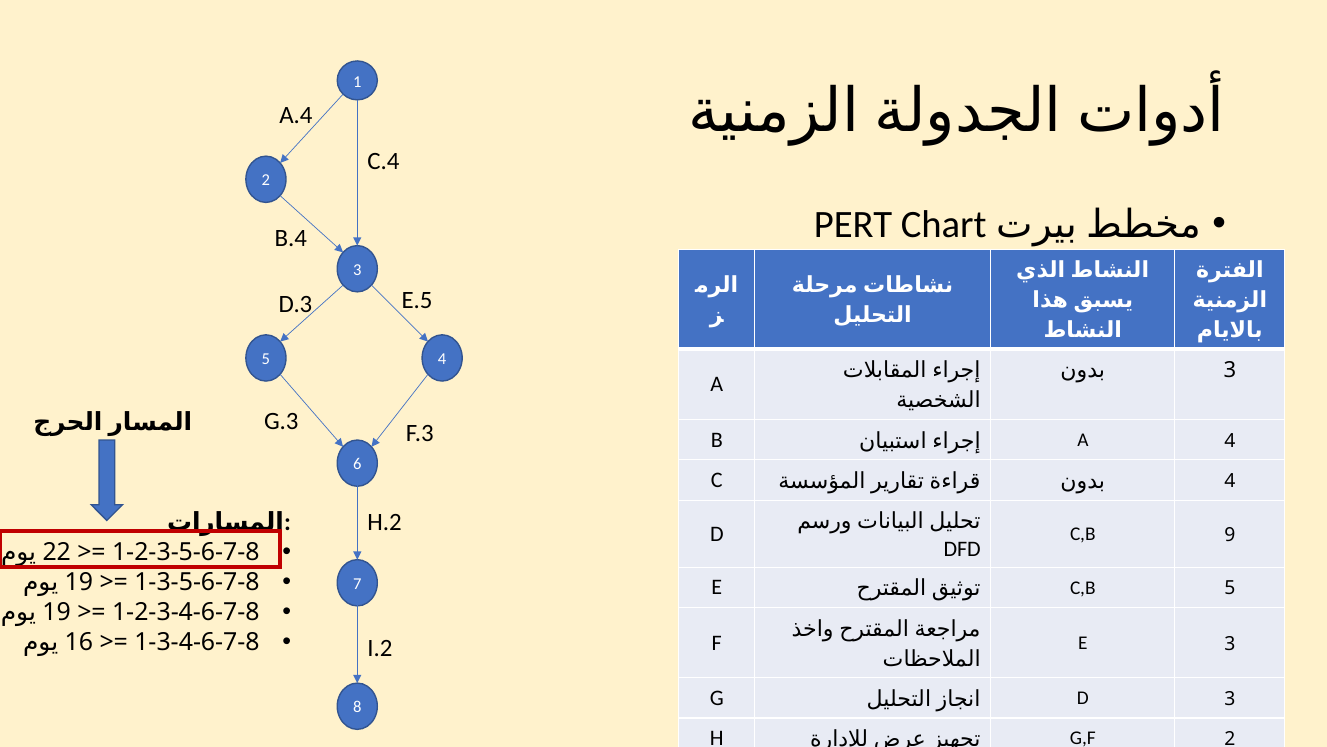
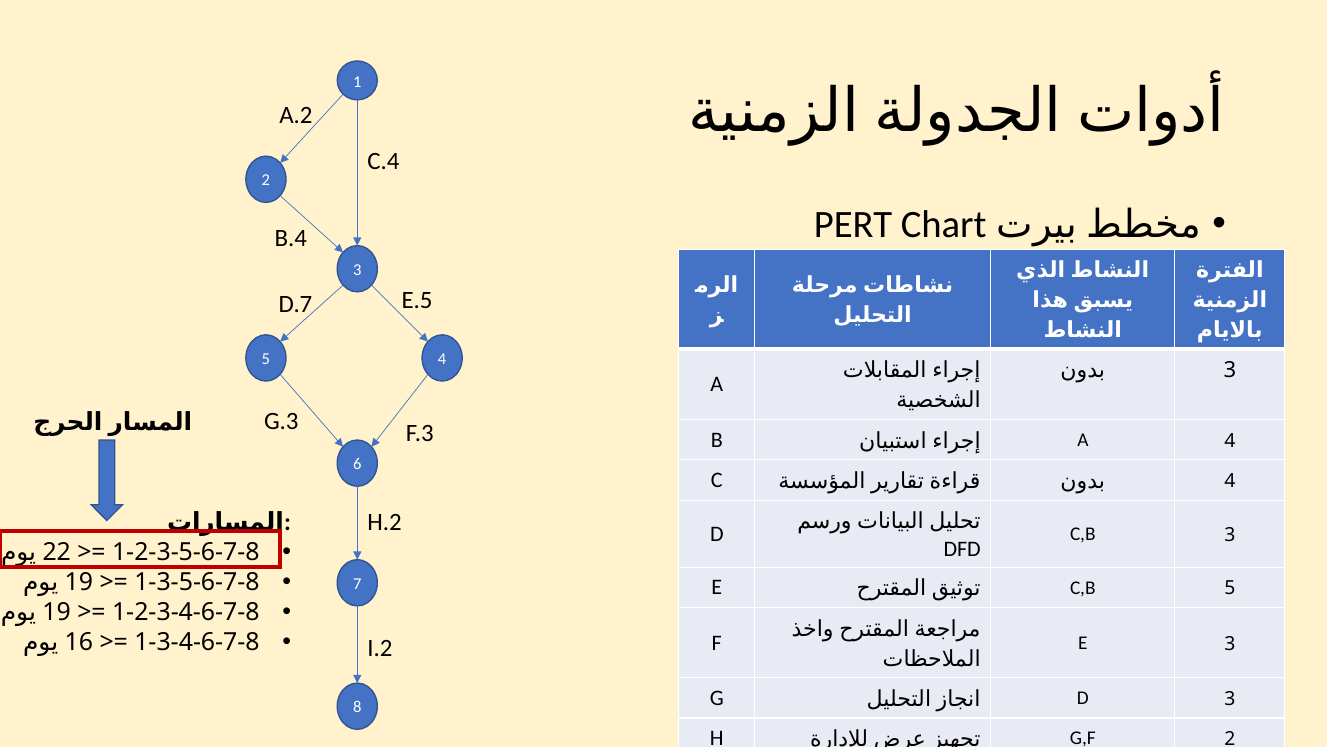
A.4: A.4 -> A.2
D.3: D.3 -> D.7
C,B 9: 9 -> 3
